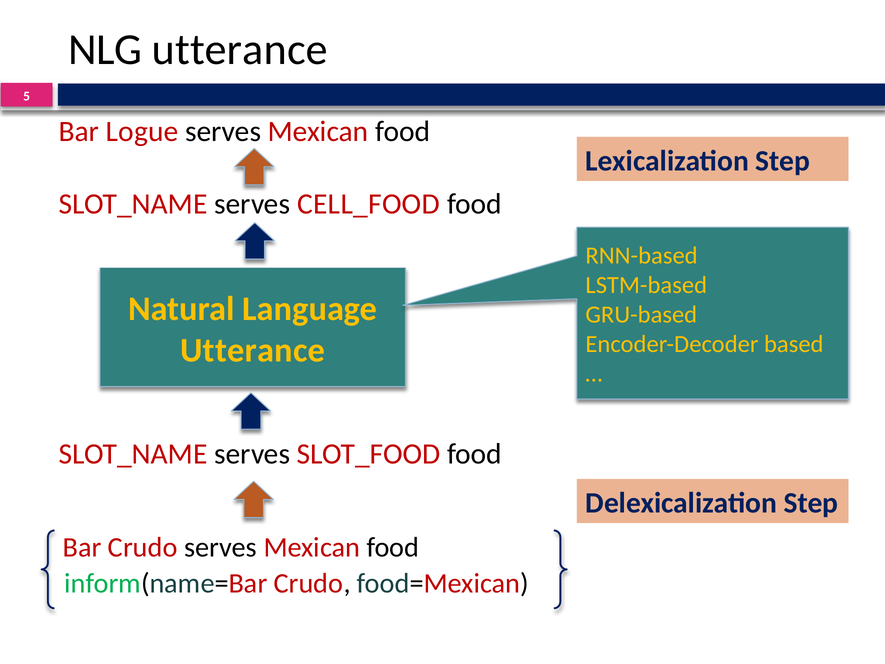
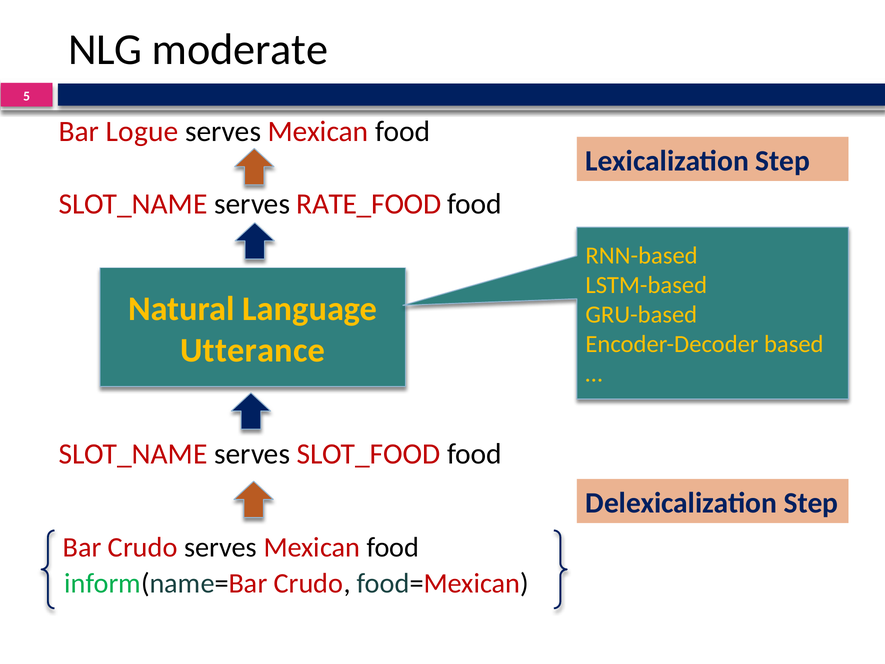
NLG utterance: utterance -> moderate
CELL_FOOD: CELL_FOOD -> RATE_FOOD
